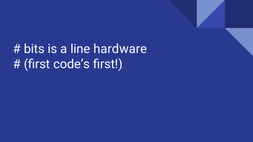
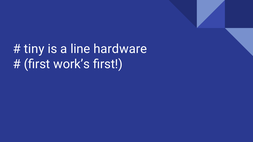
bits: bits -> tiny
code’s: code’s -> work’s
